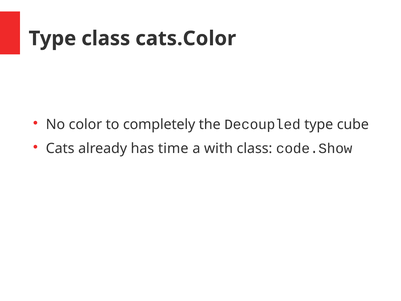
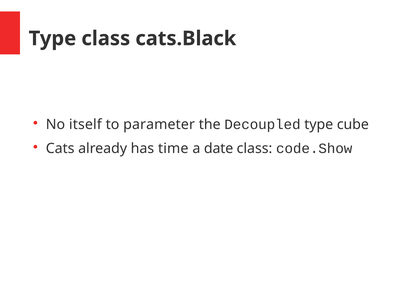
cats.Color: cats.Color -> cats.Black
color: color -> itself
completely: completely -> parameter
with: with -> date
